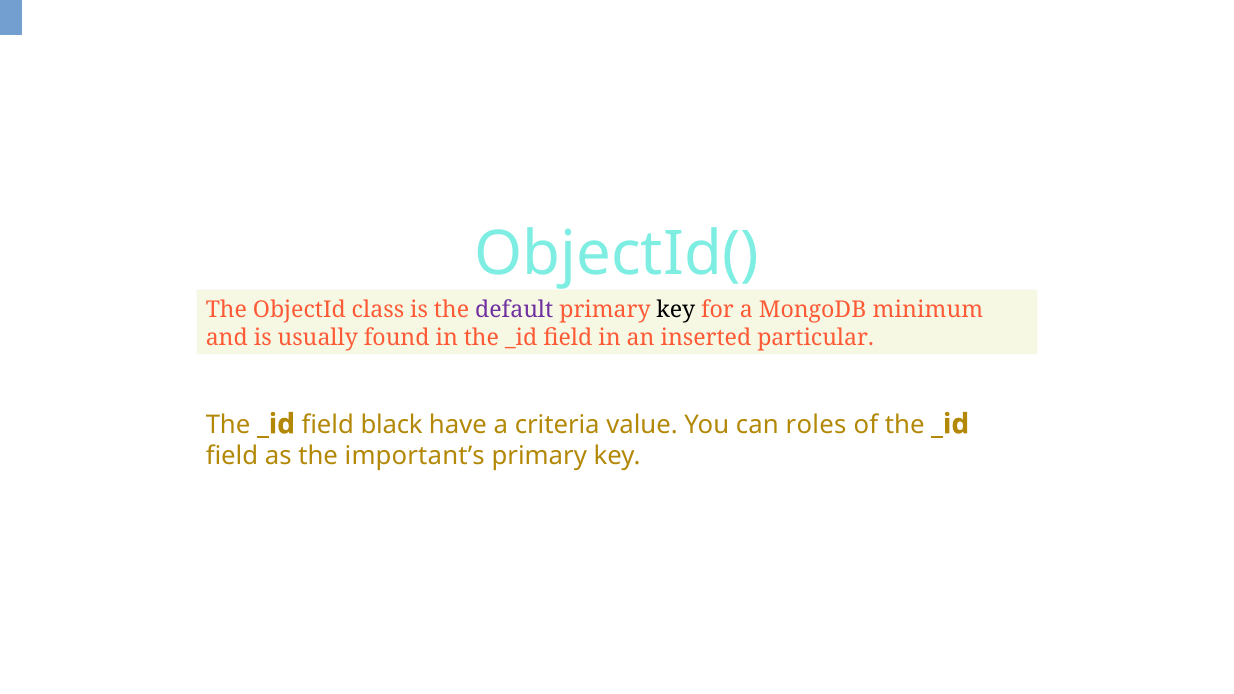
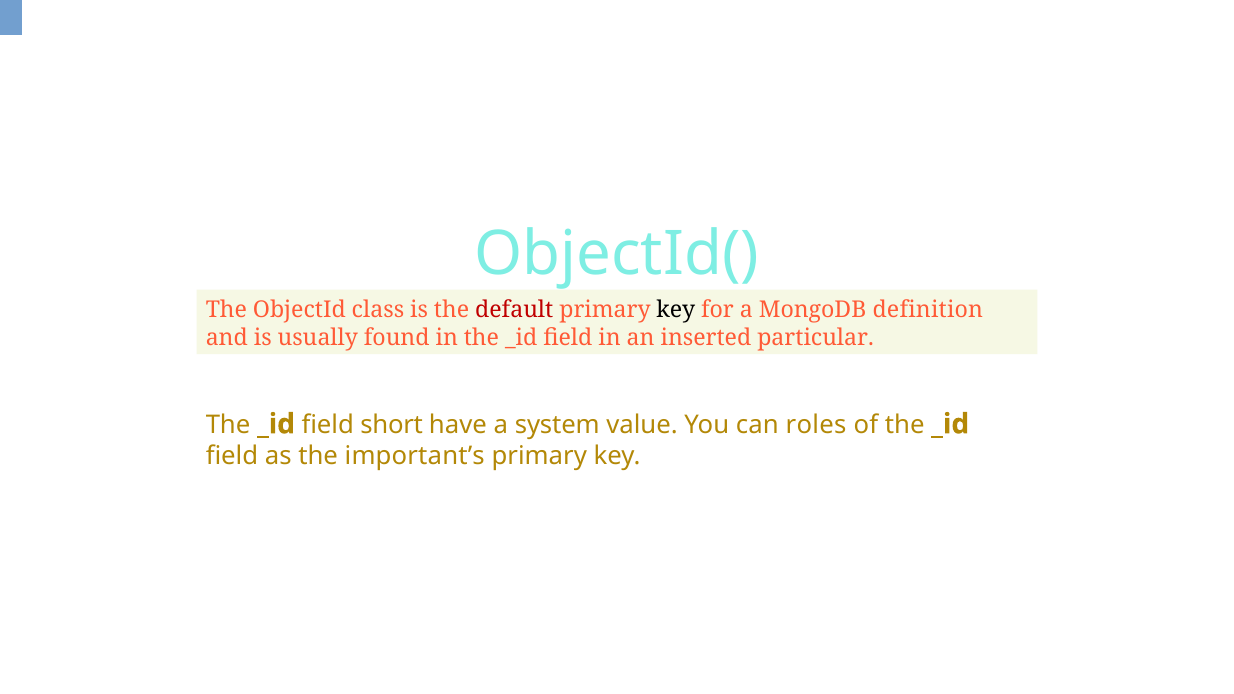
default colour: purple -> red
minimum: minimum -> definition
black: black -> short
criteria: criteria -> system
